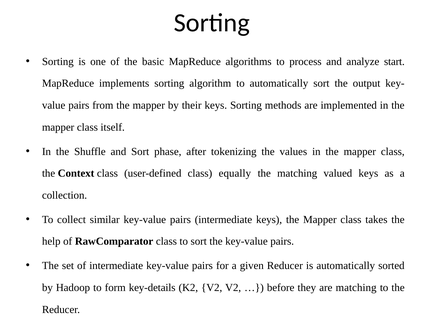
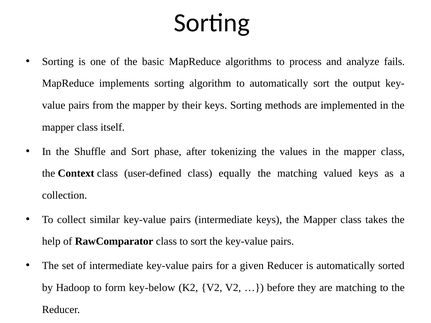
start: start -> fails
key-details: key-details -> key-below
